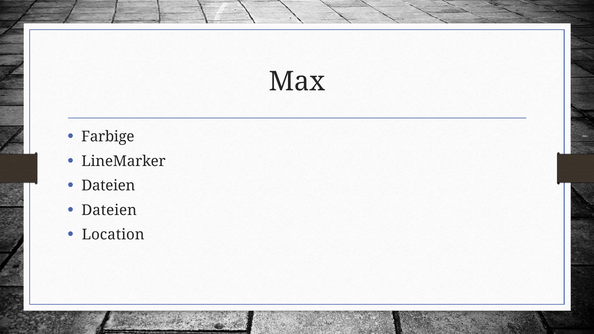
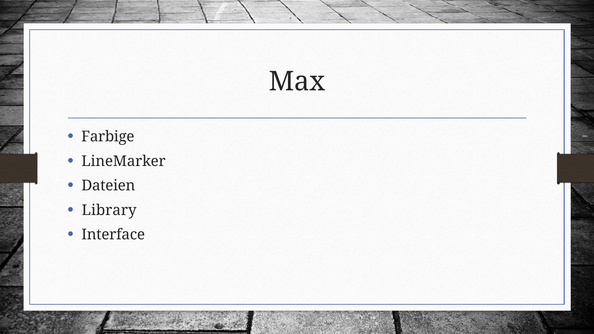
Dateien at (109, 210): Dateien -> Library
Location: Location -> Interface
